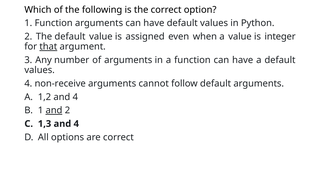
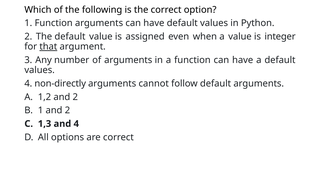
non-receive: non-receive -> non-directly
1,2 and 4: 4 -> 2
and at (54, 110) underline: present -> none
